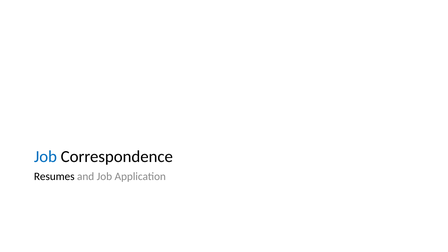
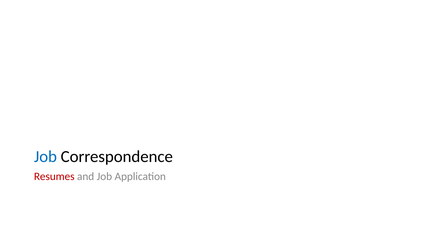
Resumes colour: black -> red
